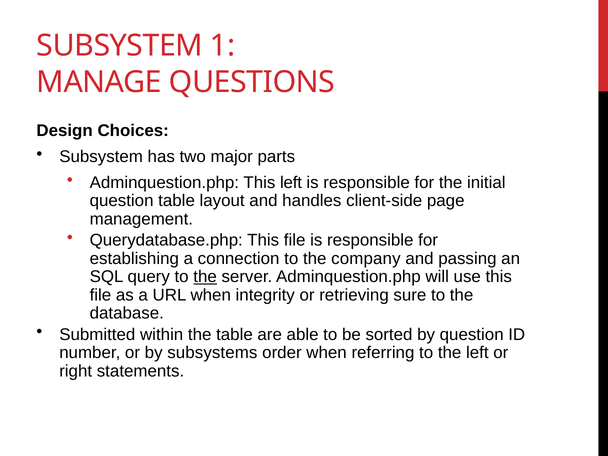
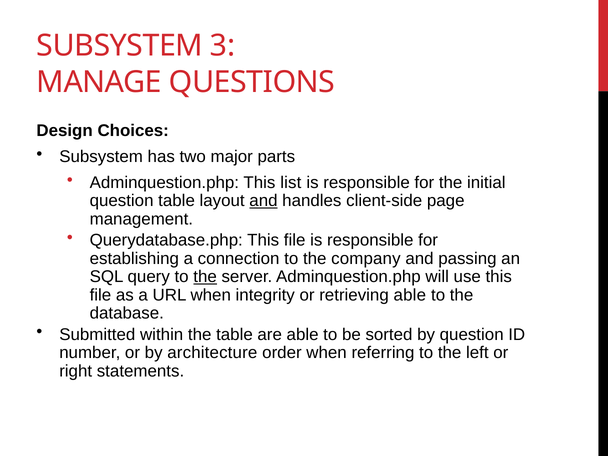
1: 1 -> 3
This left: left -> list
and at (263, 201) underline: none -> present
retrieving sure: sure -> able
subsystems: subsystems -> architecture
